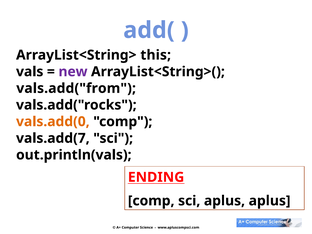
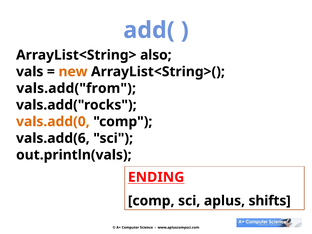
this: this -> also
new colour: purple -> orange
vals.add(7: vals.add(7 -> vals.add(6
aplus aplus: aplus -> shifts
